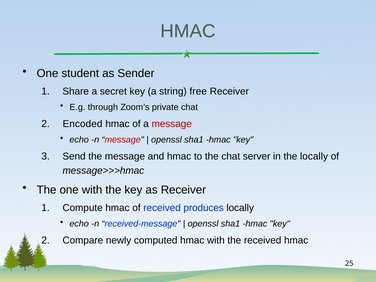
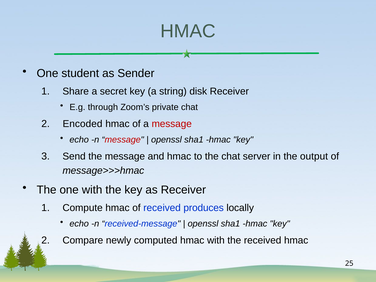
free: free -> disk
the locally: locally -> output
